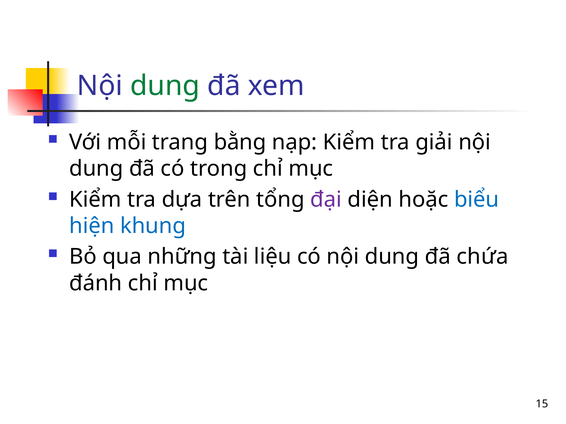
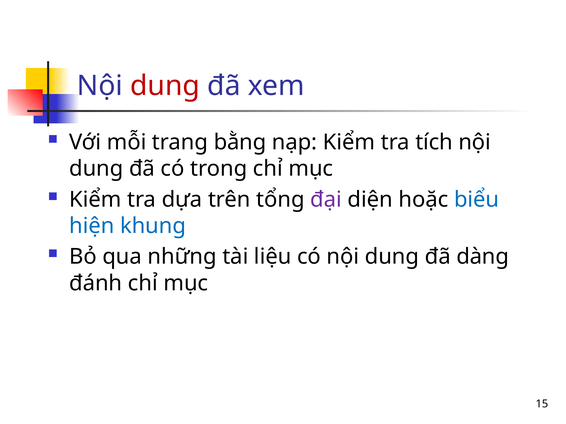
dung at (165, 86) colour: green -> red
giải: giải -> tích
chứa: chứa -> dàng
